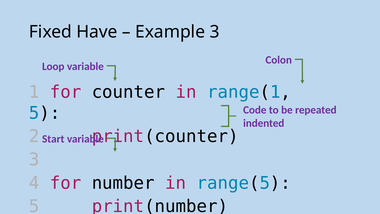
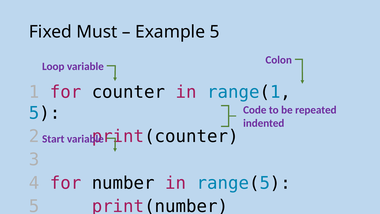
Have: Have -> Must
Example 3: 3 -> 5
